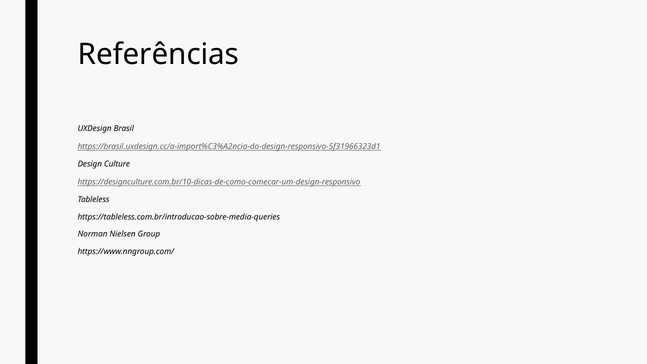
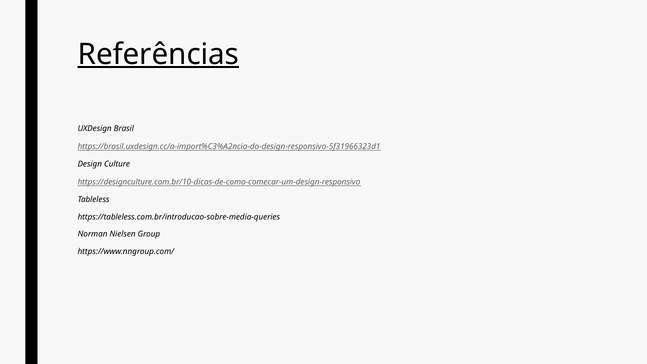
Referências underline: none -> present
